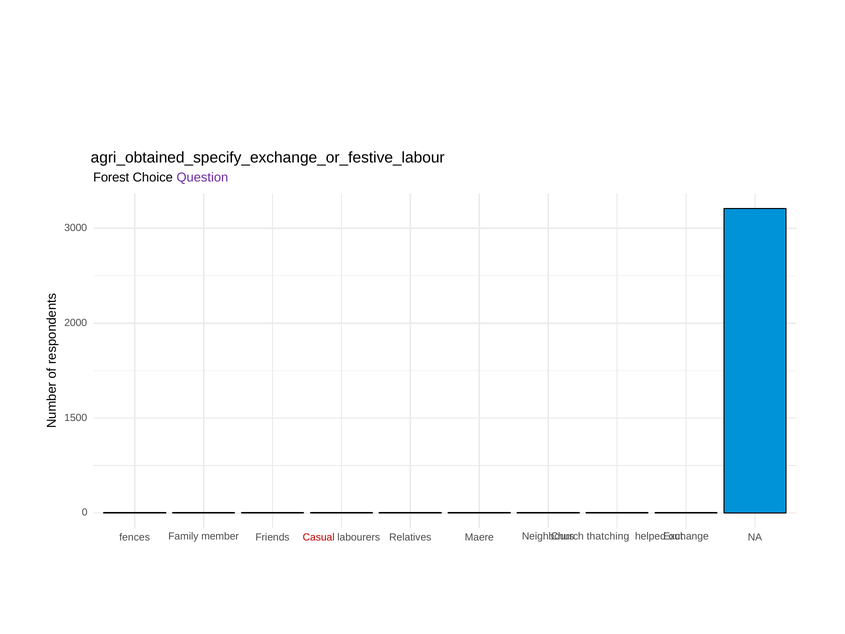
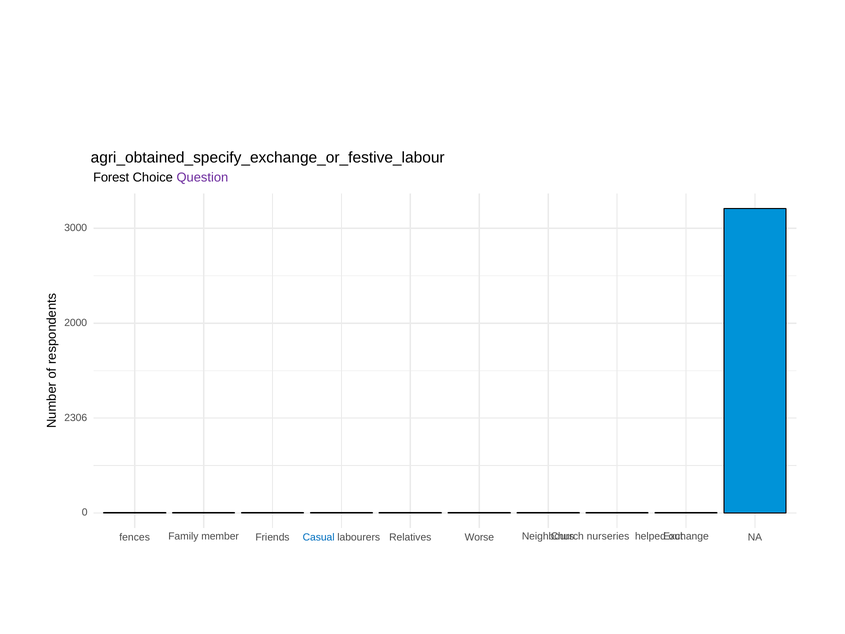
1500: 1500 -> 2306
thatching: thatching -> nurseries
Casual colour: red -> blue
Maere: Maere -> Worse
